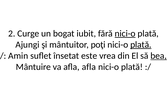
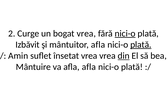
bogat iubit: iubit -> vrea
Ajungi: Ajungi -> Izbăvit
mântuitor poţi: poţi -> afla
însetat este: este -> vrea
din underline: none -> present
bea underline: present -> none
